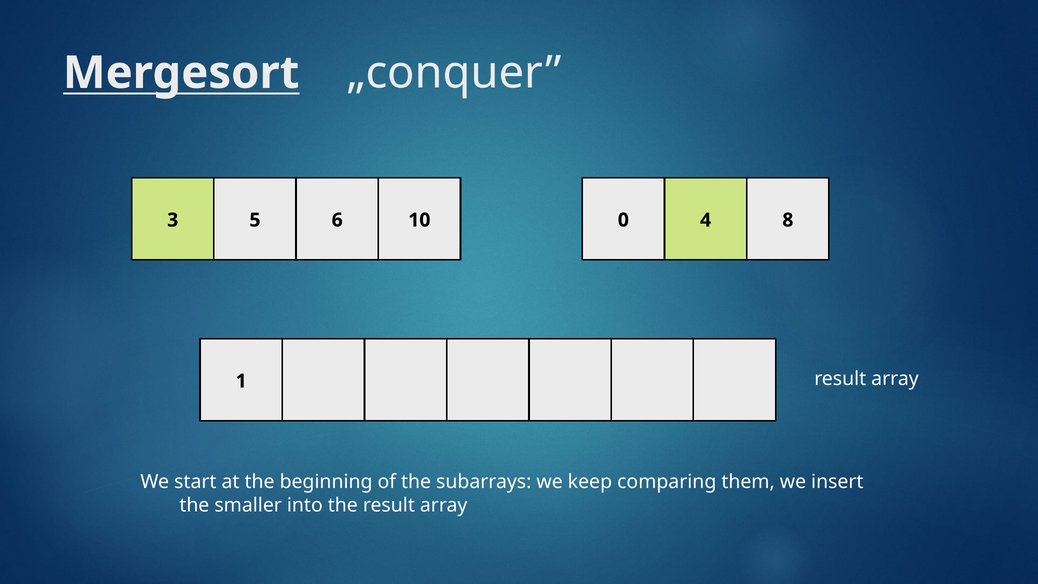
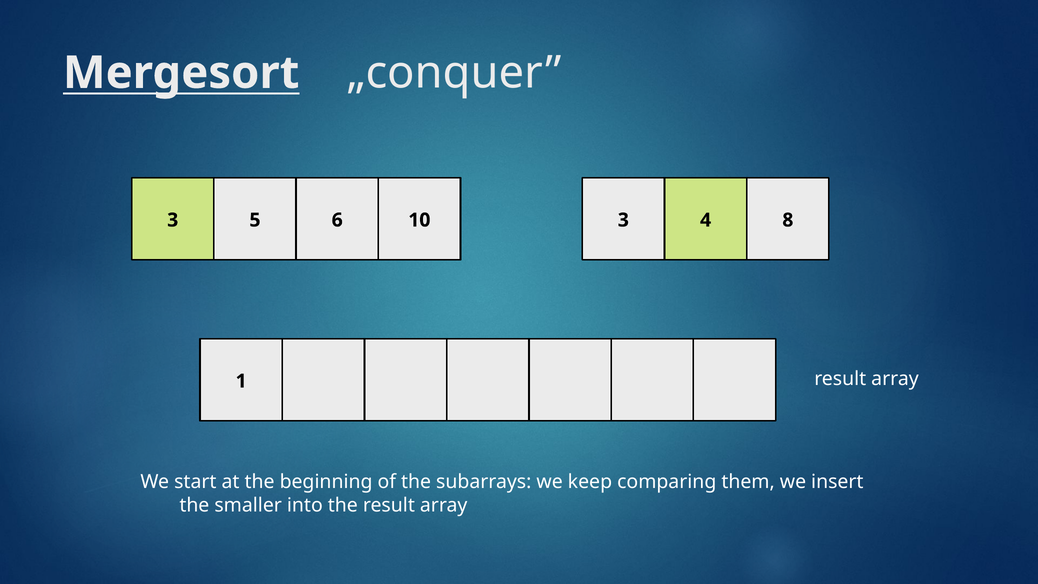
10 0: 0 -> 3
